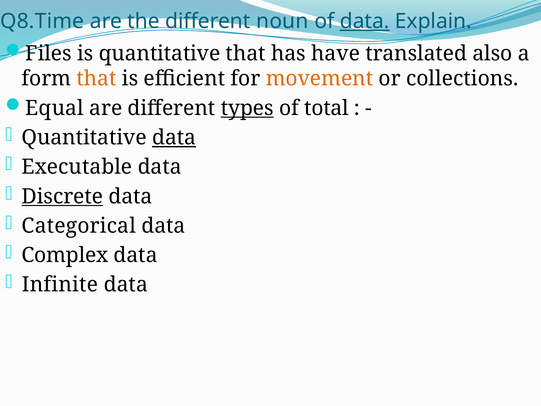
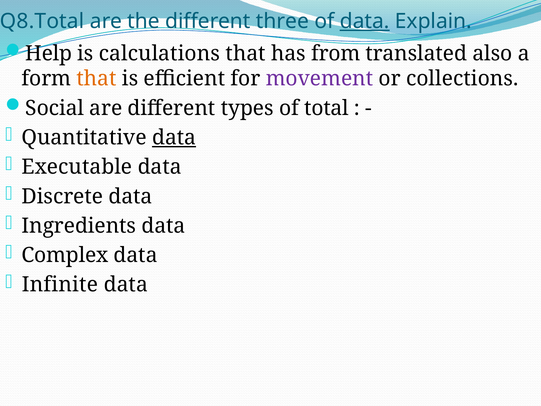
Q8.Time: Q8.Time -> Q8.Total
noun: noun -> three
Files: Files -> Help
is quantitative: quantitative -> calculations
have: have -> from
movement colour: orange -> purple
Equal: Equal -> Social
types underline: present -> none
Discrete underline: present -> none
Categorical: Categorical -> Ingredients
